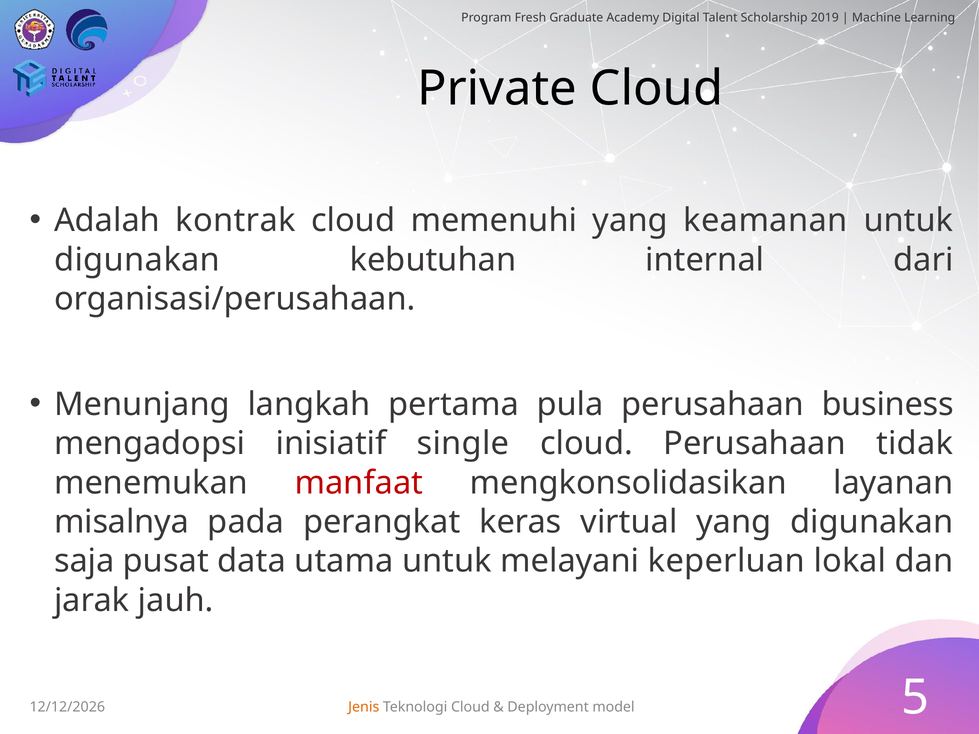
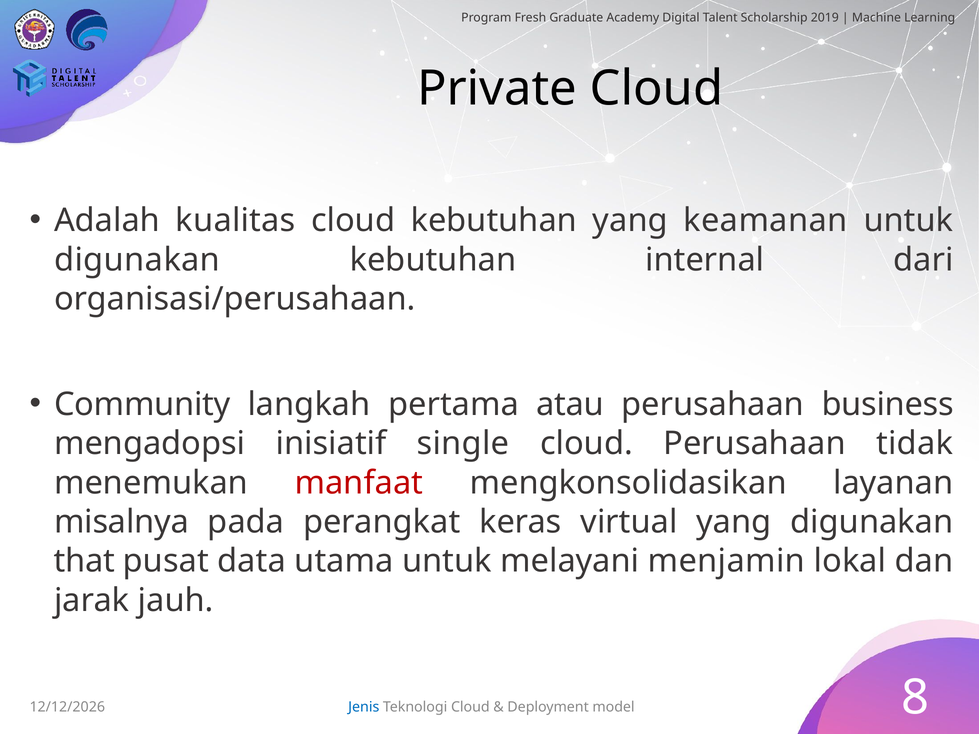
kontrak: kontrak -> kualitas
cloud memenuhi: memenuhi -> kebutuhan
Menunjang: Menunjang -> Community
pula: pula -> atau
saja: saja -> that
keperluan: keperluan -> menjamin
Jenis colour: orange -> blue
5: 5 -> 8
